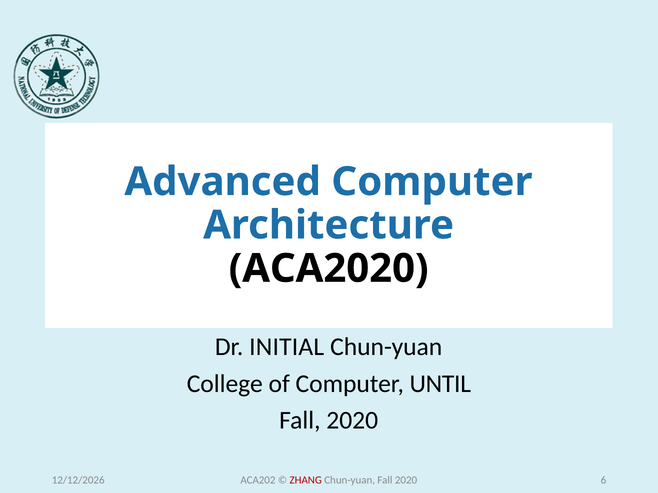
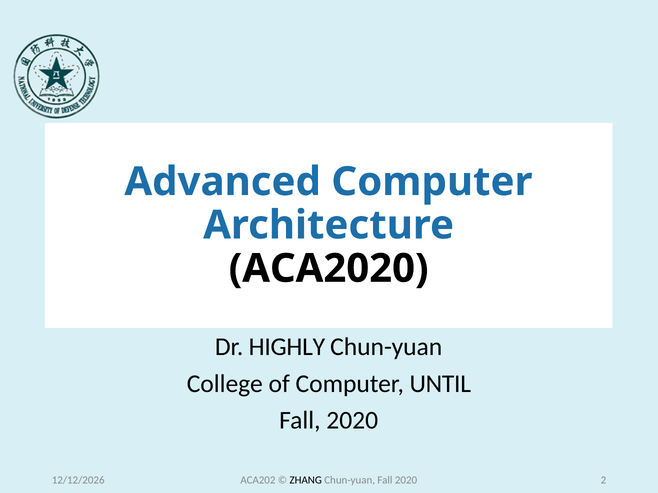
INITIAL: INITIAL -> HIGHLY
ZHANG colour: red -> black
6: 6 -> 2
